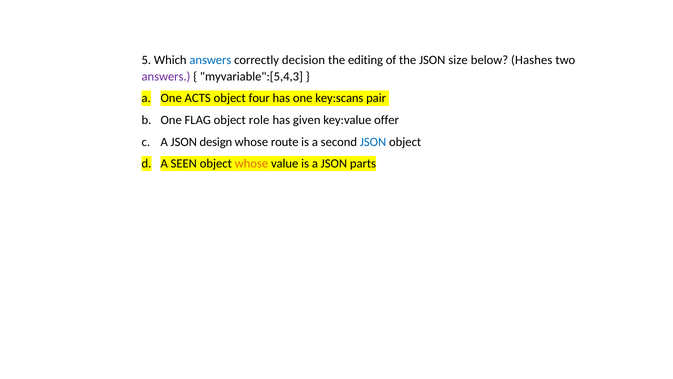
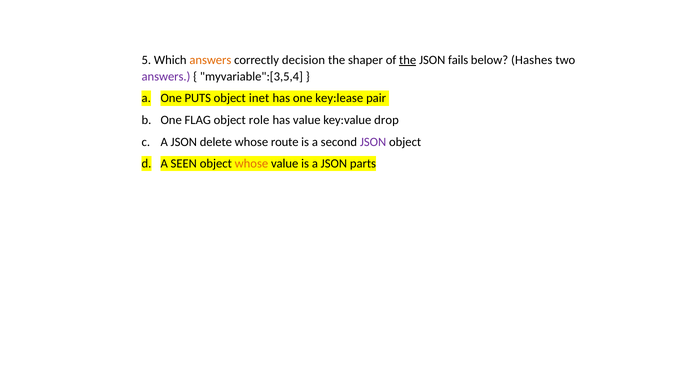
answers at (210, 60) colour: blue -> orange
editing: editing -> shaper
the at (408, 60) underline: none -> present
size: size -> fails
myvariable":[5,4,3: myvariable":[5,4,3 -> myvariable":[3,5,4
ACTS: ACTS -> PUTS
four: four -> inet
key:scans: key:scans -> key:lease
has given: given -> value
offer: offer -> drop
design: design -> delete
JSON at (373, 142) colour: blue -> purple
